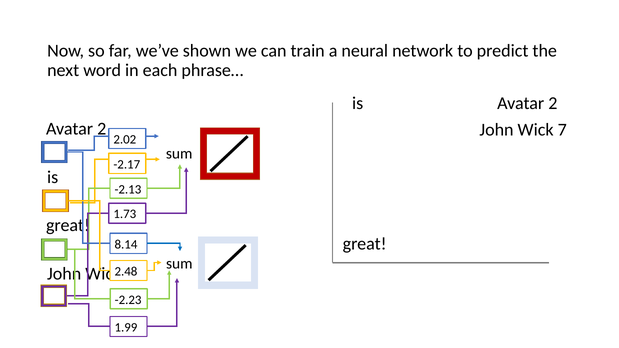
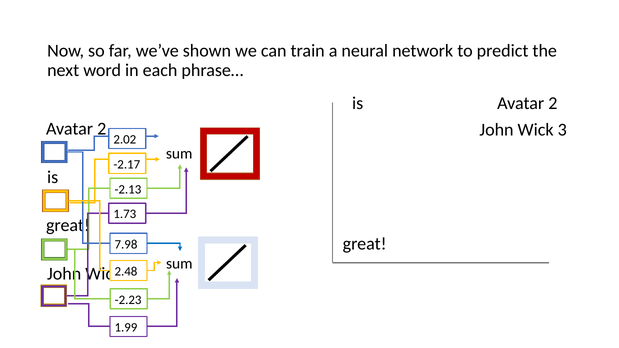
7: 7 -> 3
8.14: 8.14 -> 7.98
